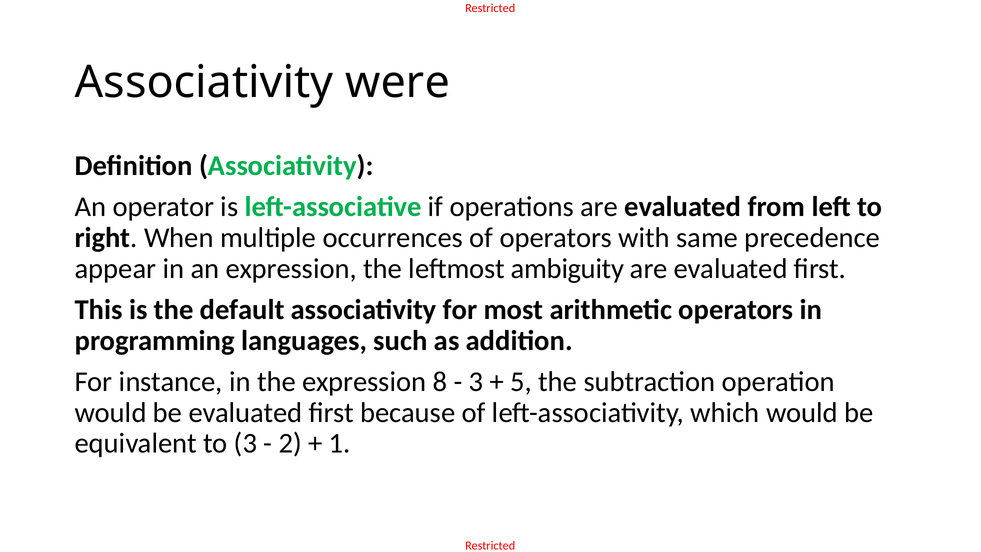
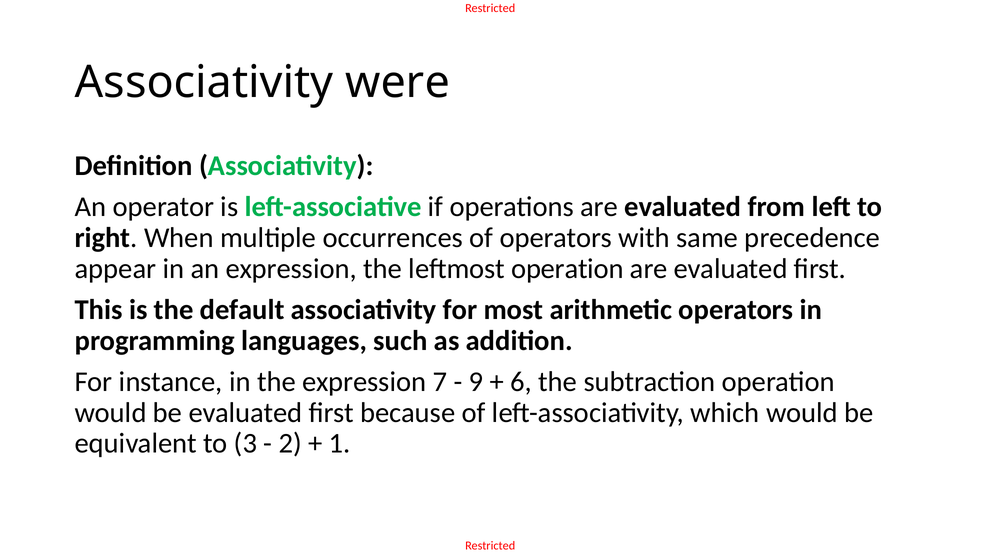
leftmost ambiguity: ambiguity -> operation
8: 8 -> 7
3 at (476, 382): 3 -> 9
5: 5 -> 6
